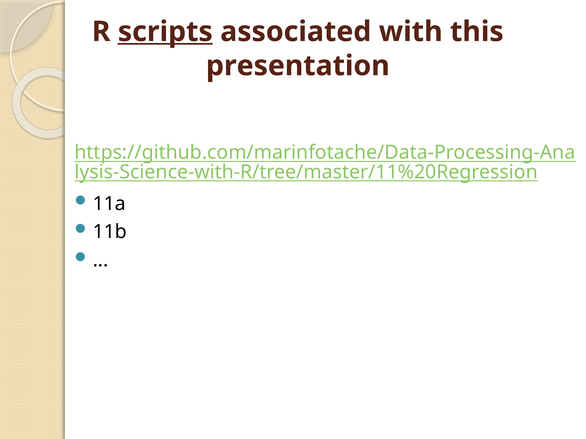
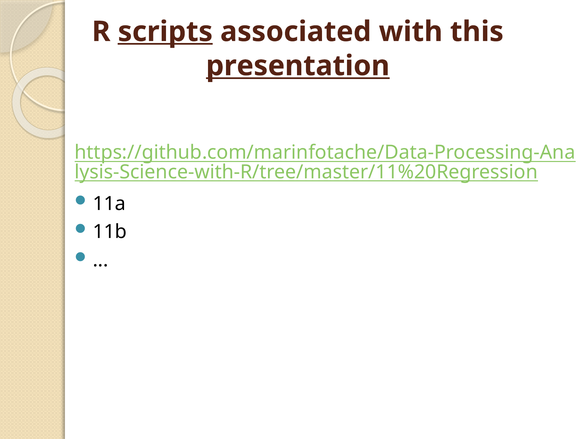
presentation underline: none -> present
